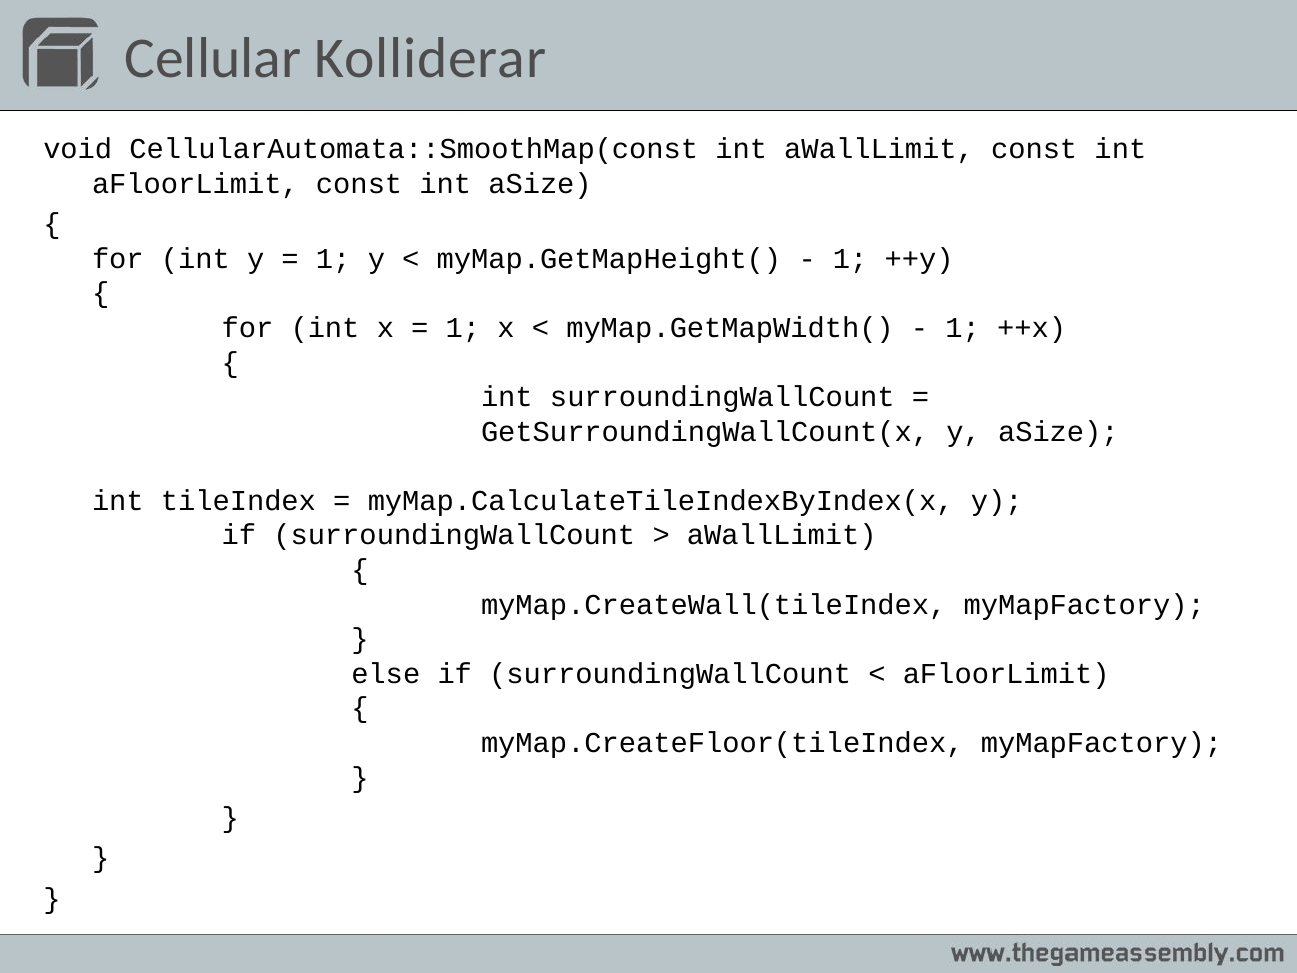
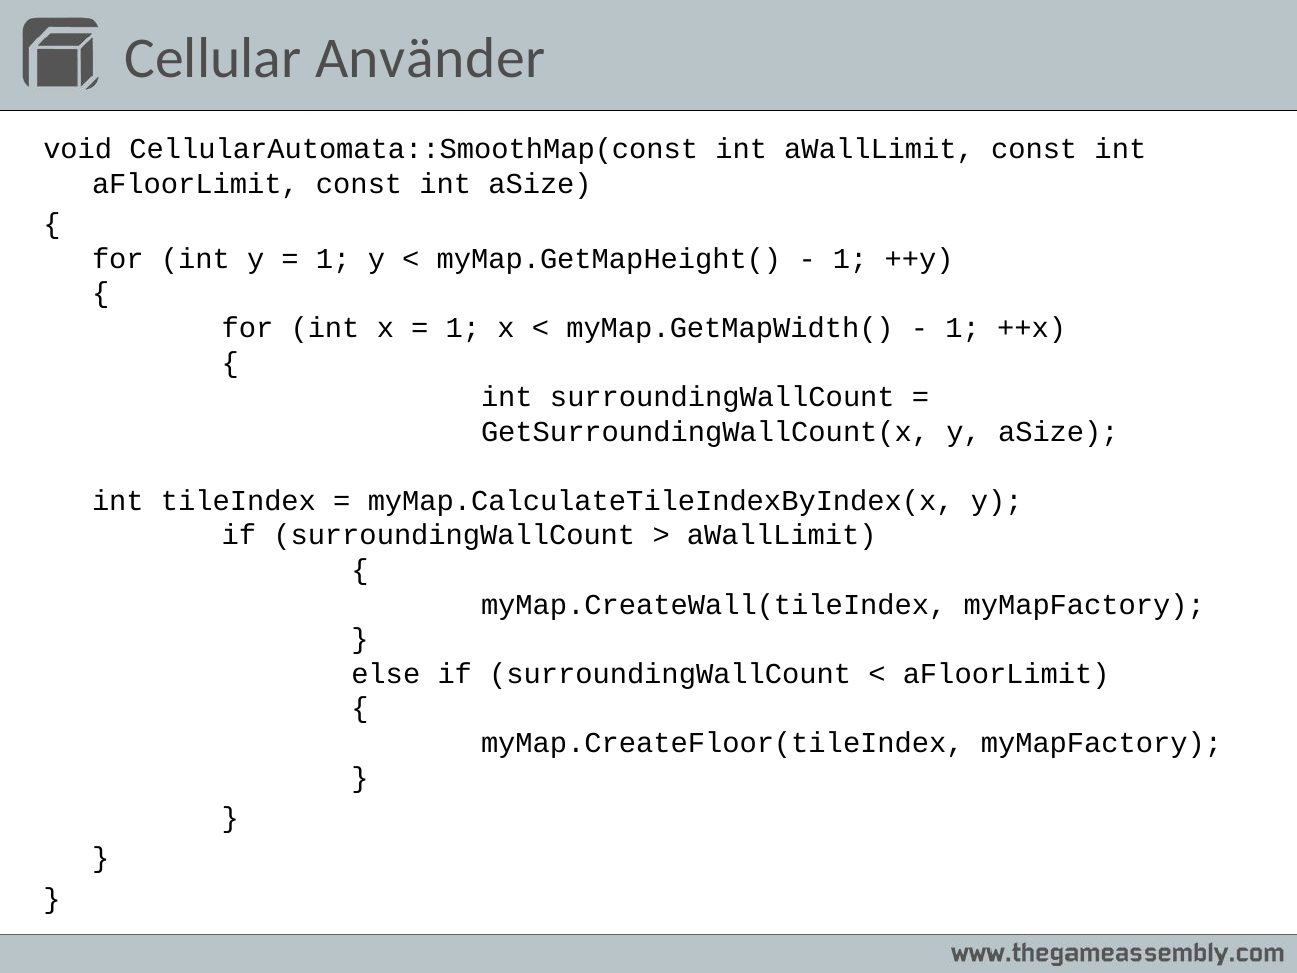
Kolliderar: Kolliderar -> Använder
